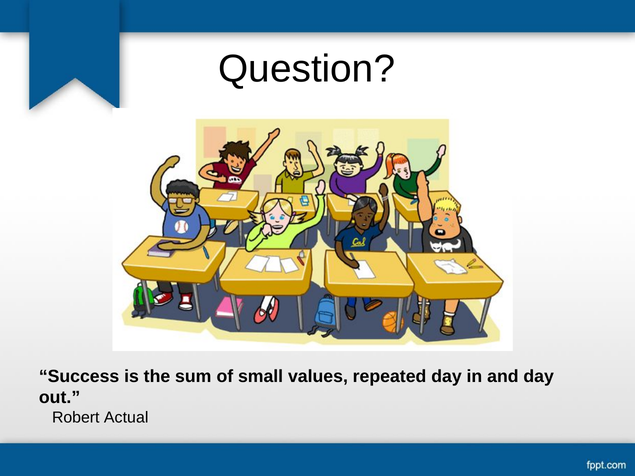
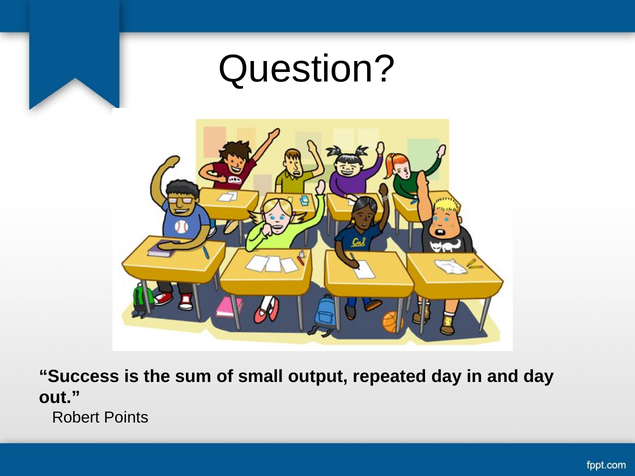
values: values -> output
Actual: Actual -> Points
